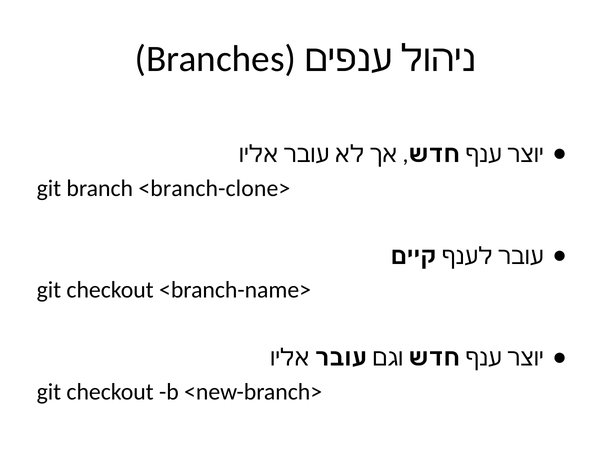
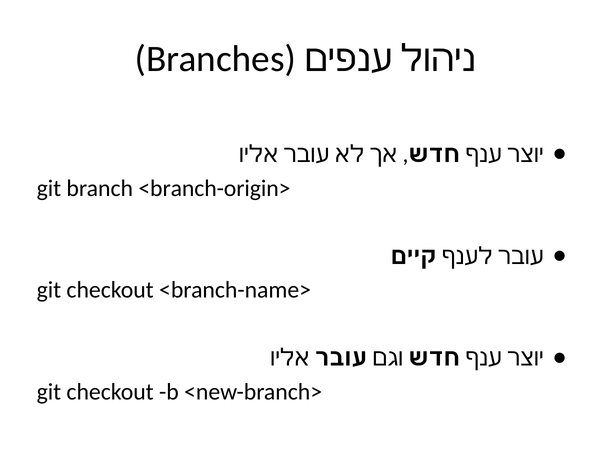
<branch-clone>: <branch-clone> -> <branch-origin>
